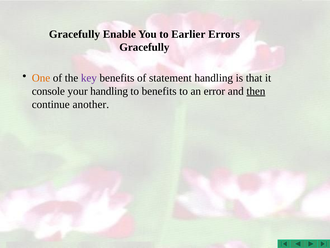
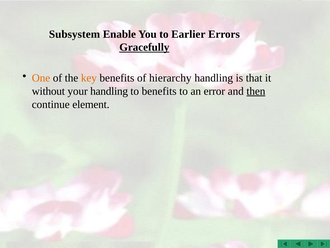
Gracefully at (74, 34): Gracefully -> Subsystem
Gracefully at (144, 47) underline: none -> present
key colour: purple -> orange
statement: statement -> hierarchy
console: console -> without
another: another -> element
